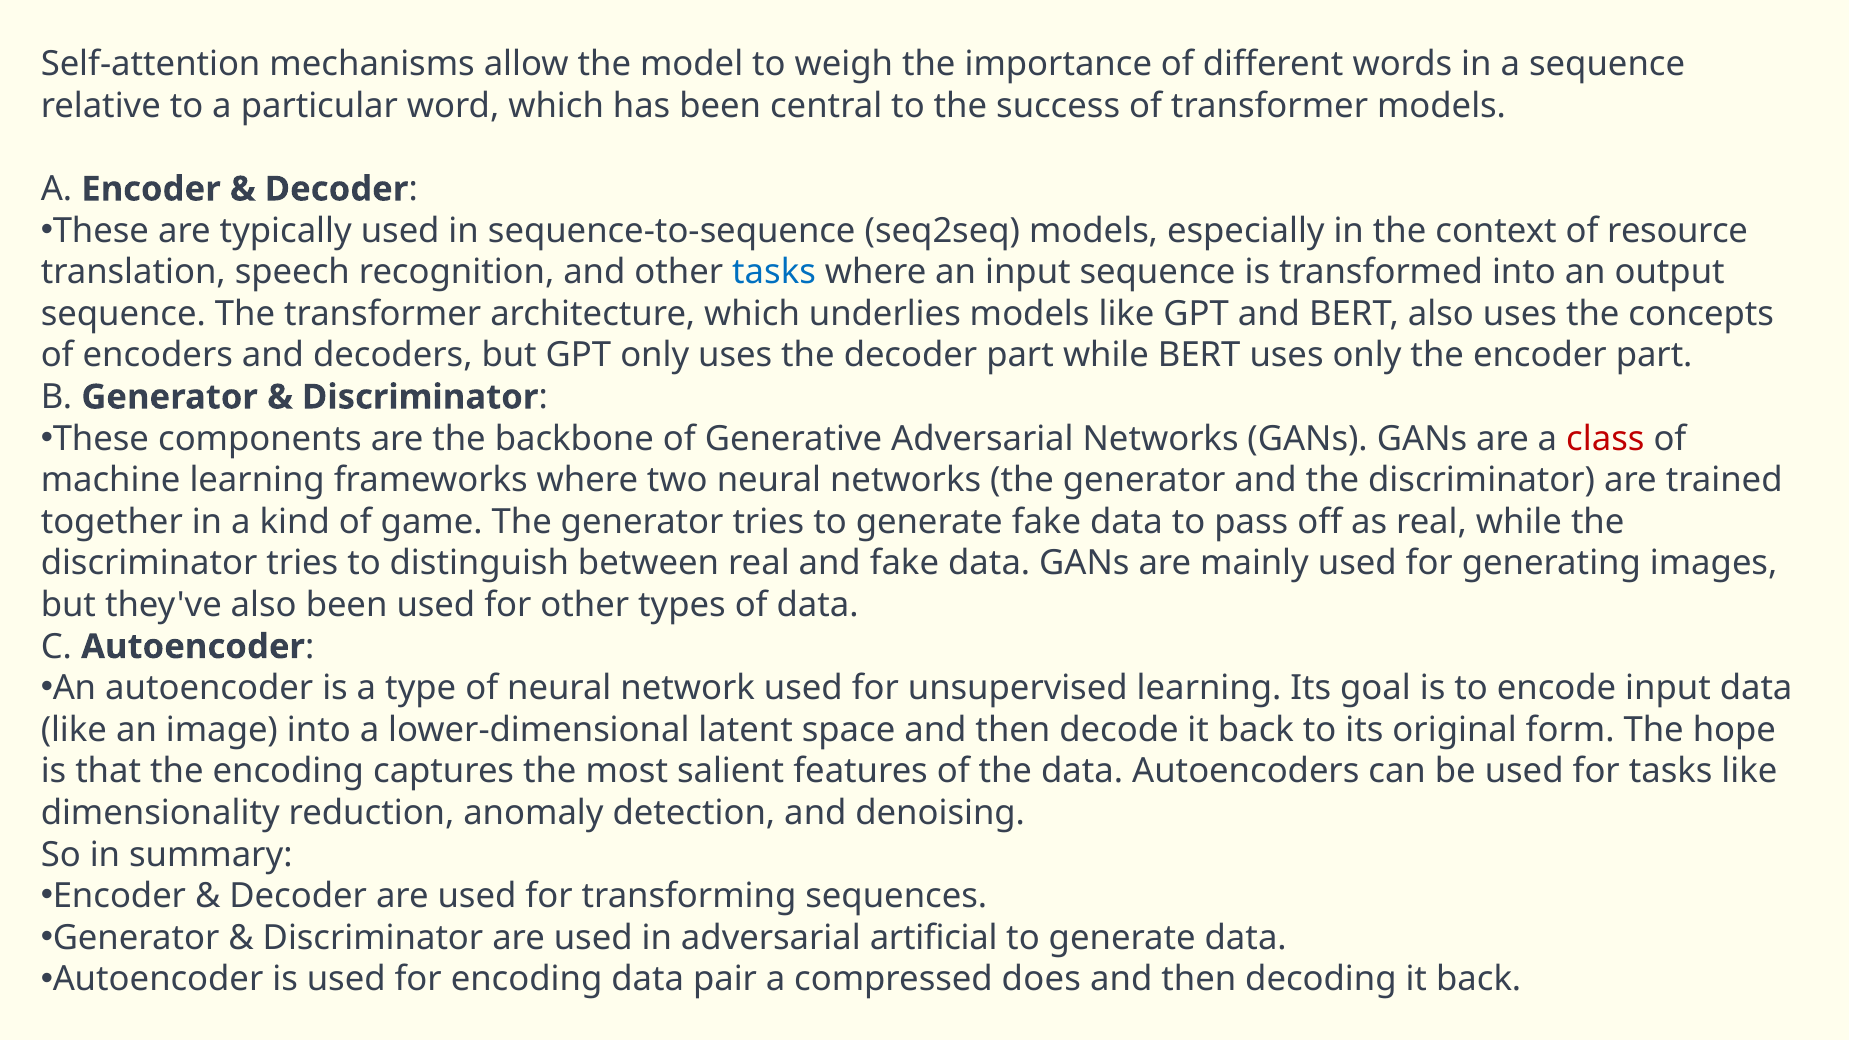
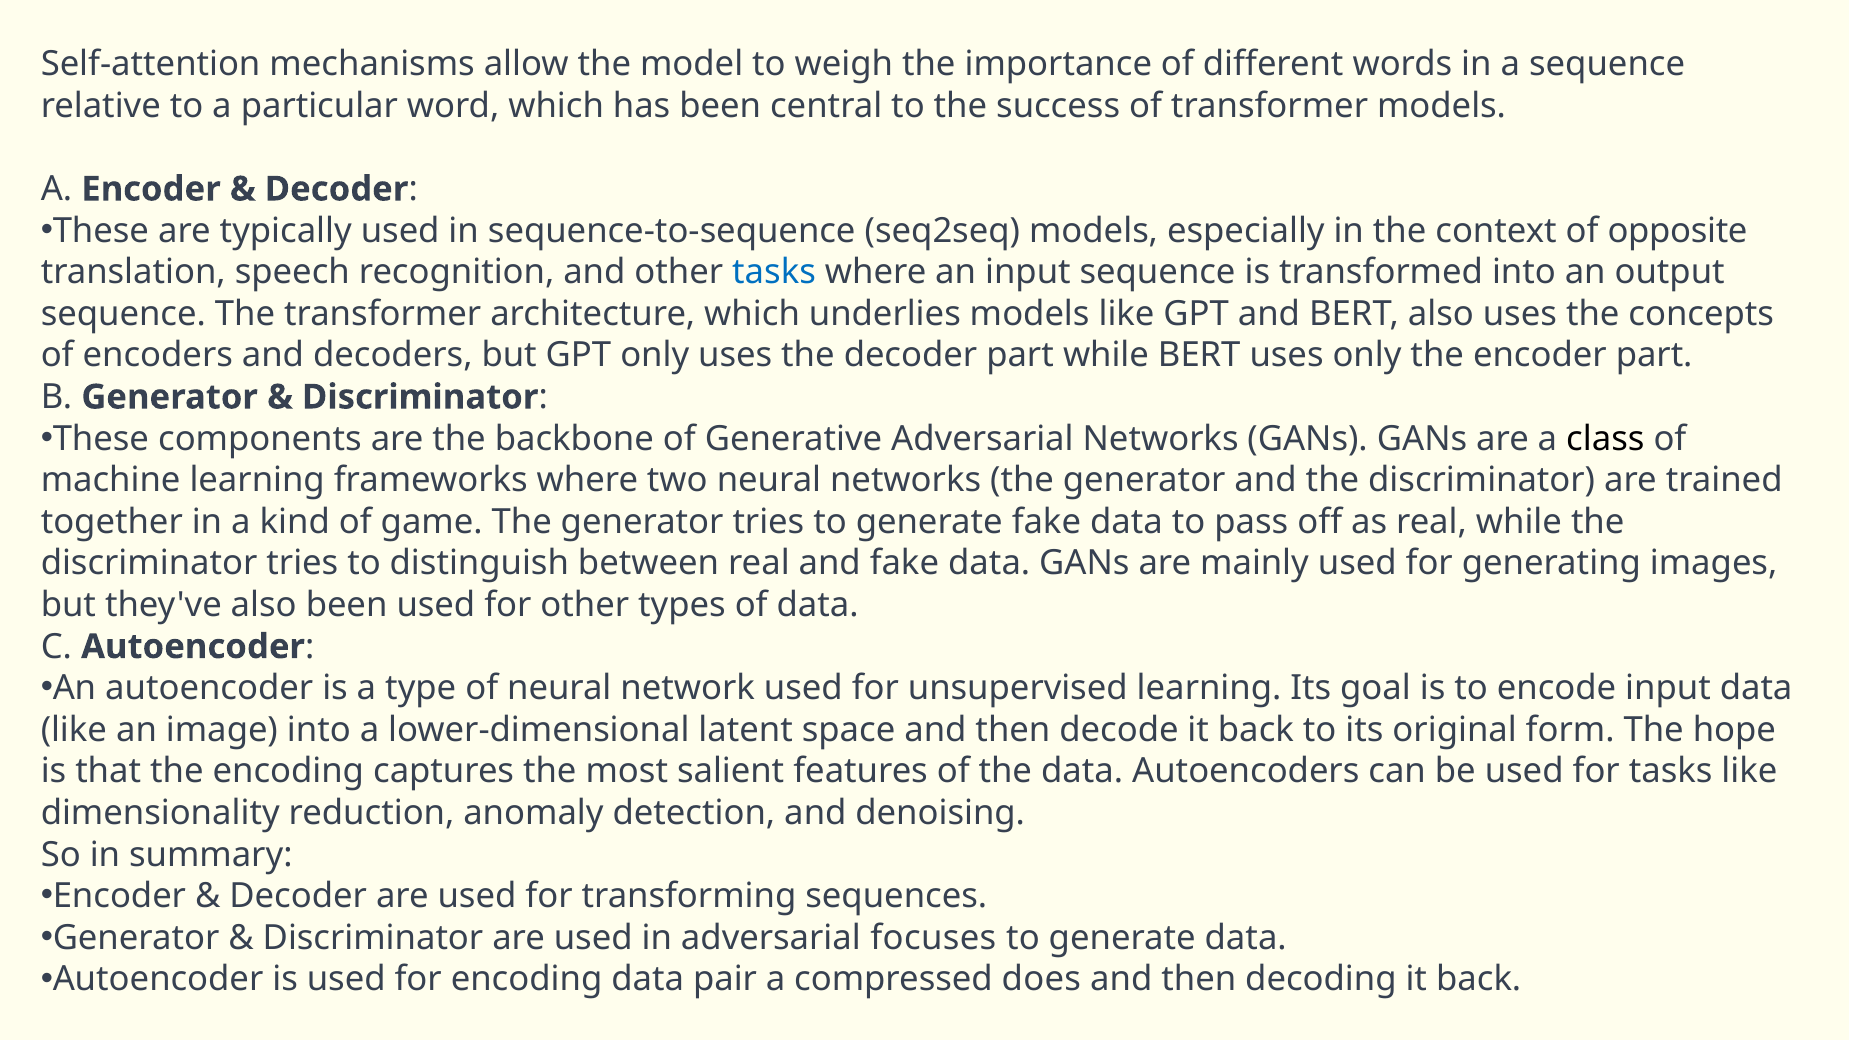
resource: resource -> opposite
class colour: red -> black
artificial: artificial -> focuses
